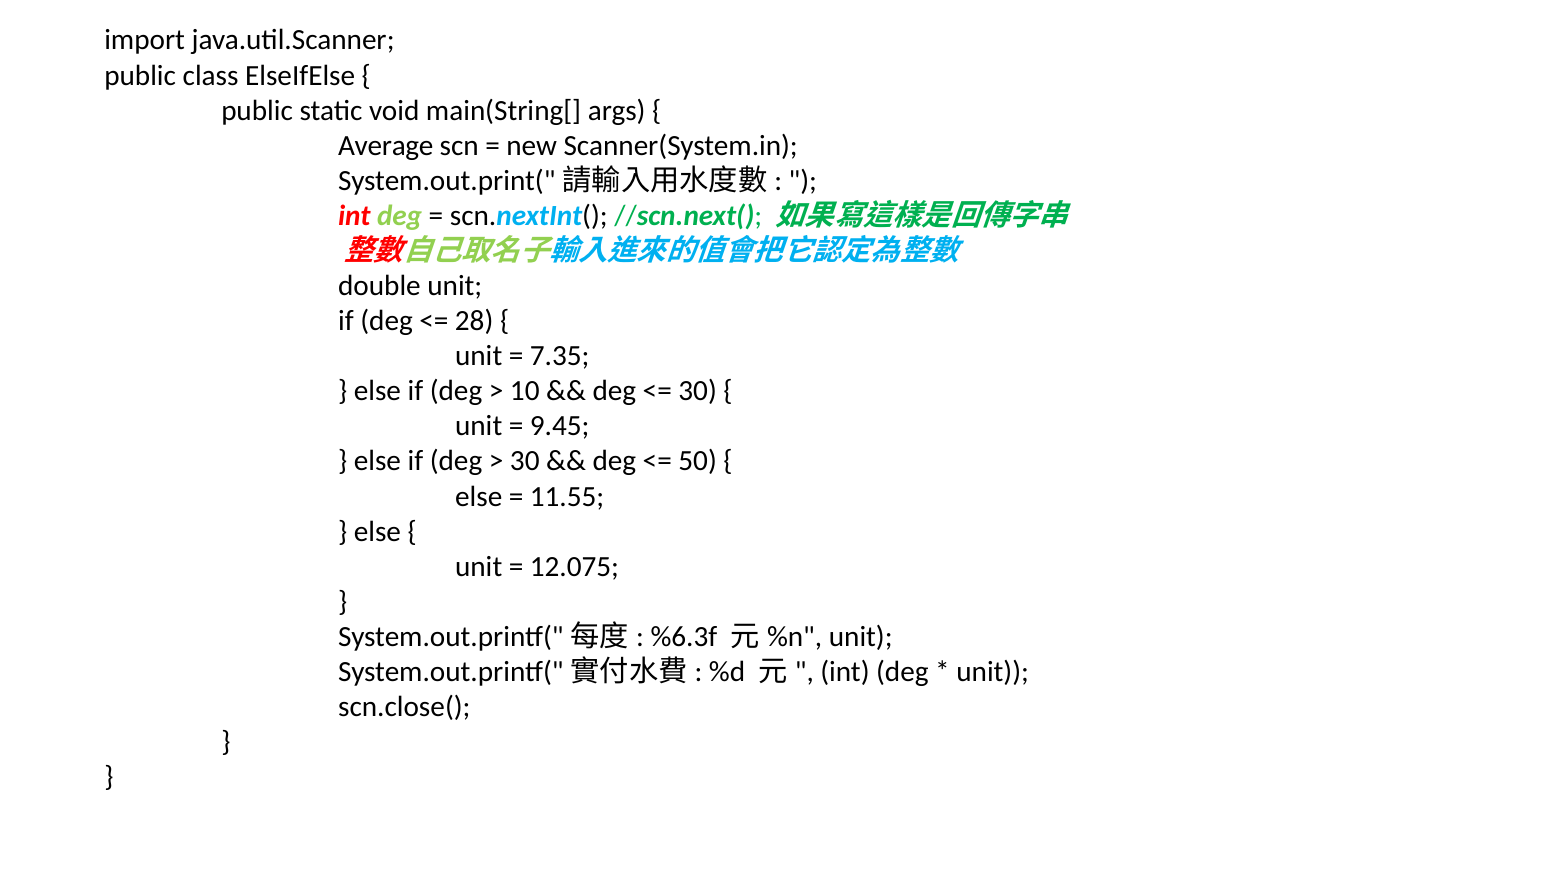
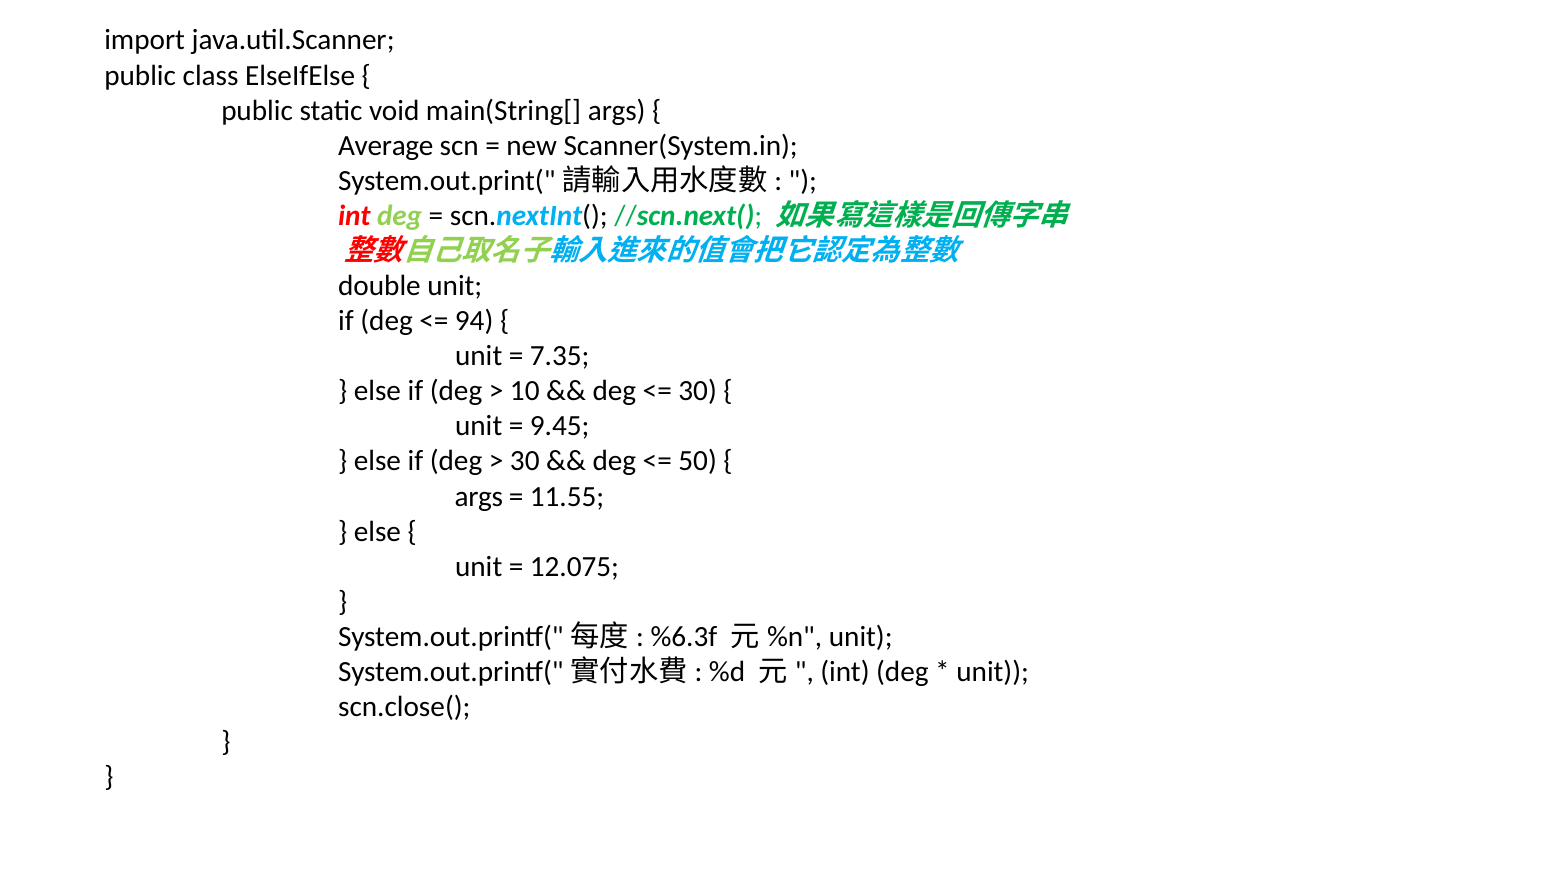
28: 28 -> 94
else at (479, 496): else -> args
